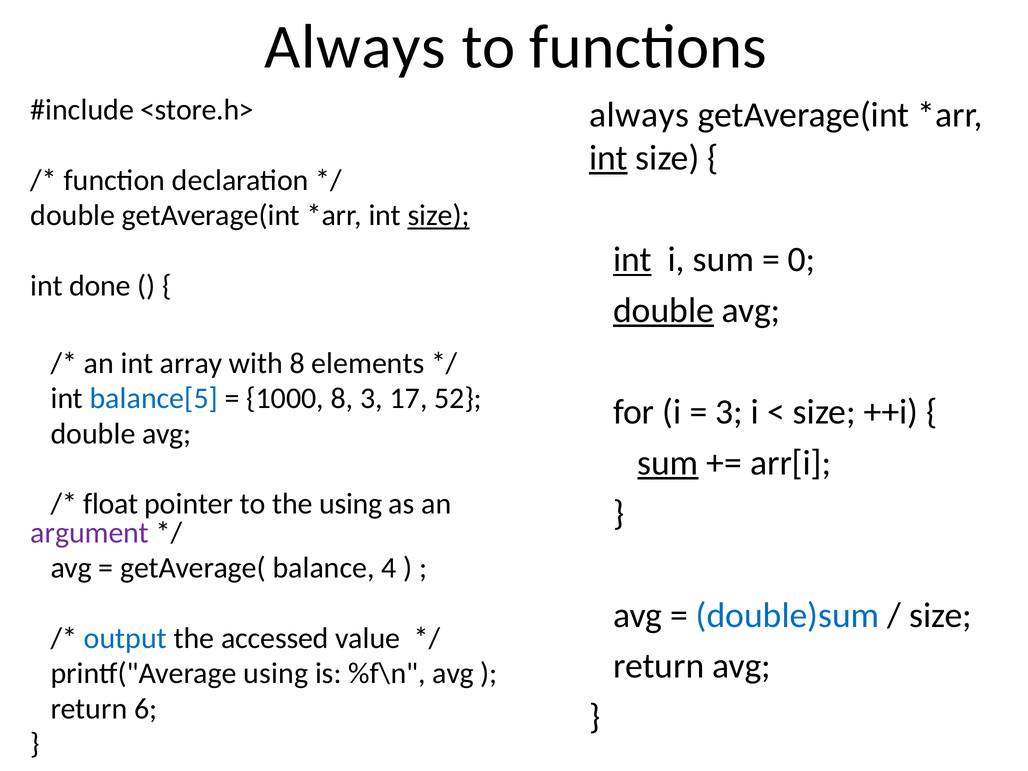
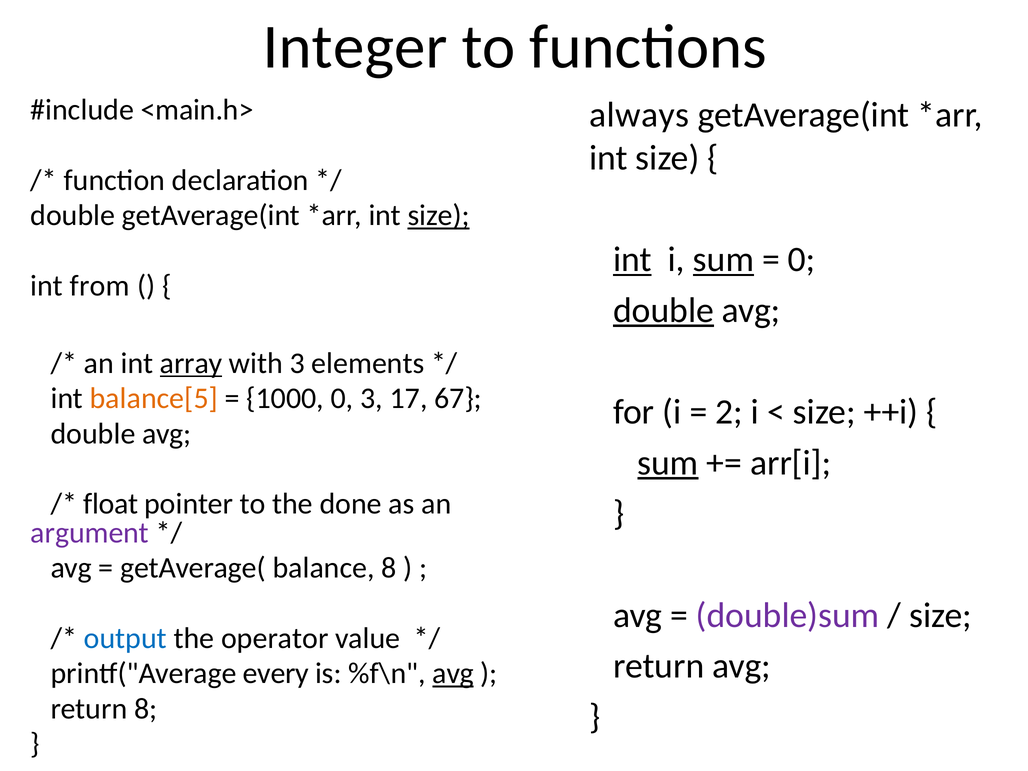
Always at (355, 47): Always -> Integer
<store.h>: <store.h> -> <main.h>
int at (608, 158) underline: present -> none
sum at (723, 260) underline: none -> present
done: done -> from
array underline: none -> present
with 8: 8 -> 3
balance[5 colour: blue -> orange
1000 8: 8 -> 0
52: 52 -> 67
3 at (729, 412): 3 -> 2
the using: using -> done
balance 4: 4 -> 8
double)sum colour: blue -> purple
accessed: accessed -> operator
printf("Average using: using -> every
avg at (453, 674) underline: none -> present
return 6: 6 -> 8
